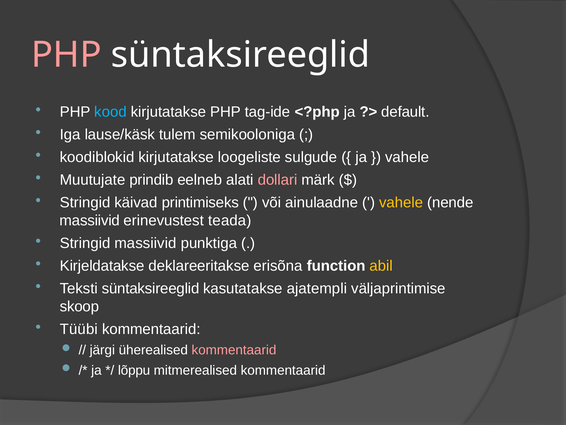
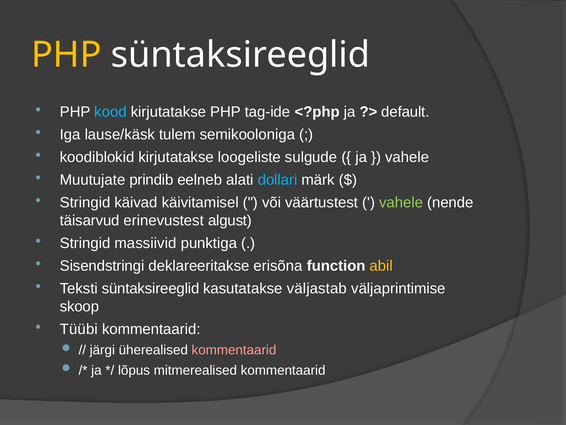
PHP at (66, 55) colour: pink -> yellow
dollari colour: pink -> light blue
printimiseks: printimiseks -> käivitamisel
ainulaadne: ainulaadne -> väärtustest
vahele at (401, 202) colour: yellow -> light green
massiivid at (90, 220): massiivid -> täisarvud
teada: teada -> algust
Kirjeldatakse: Kirjeldatakse -> Sisendstringi
ajatempli: ajatempli -> väljastab
lõppu: lõppu -> lõpus
